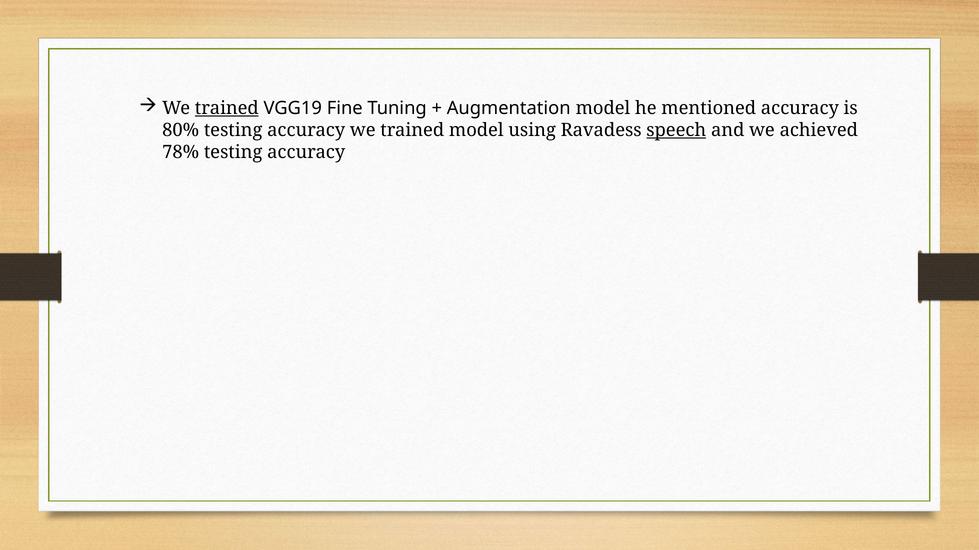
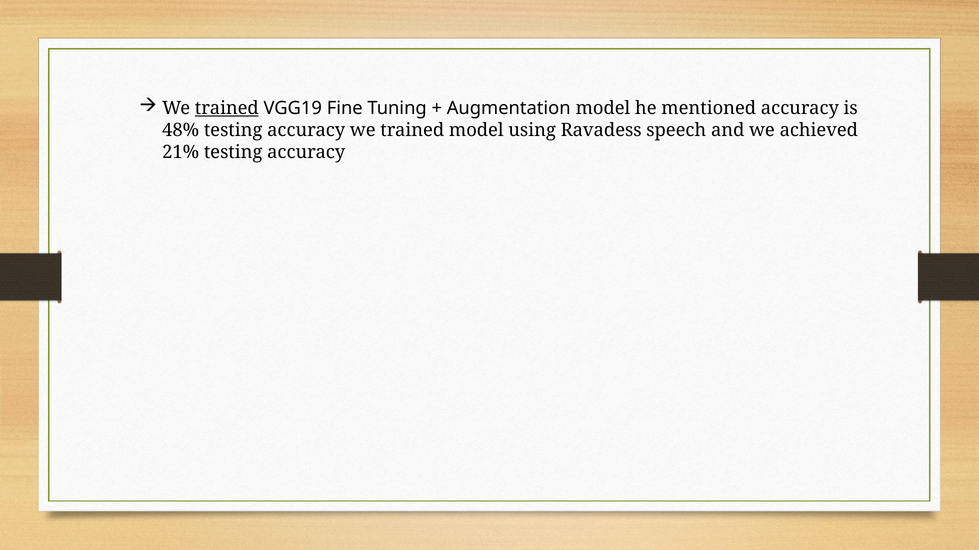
80%: 80% -> 48%
speech underline: present -> none
78%: 78% -> 21%
